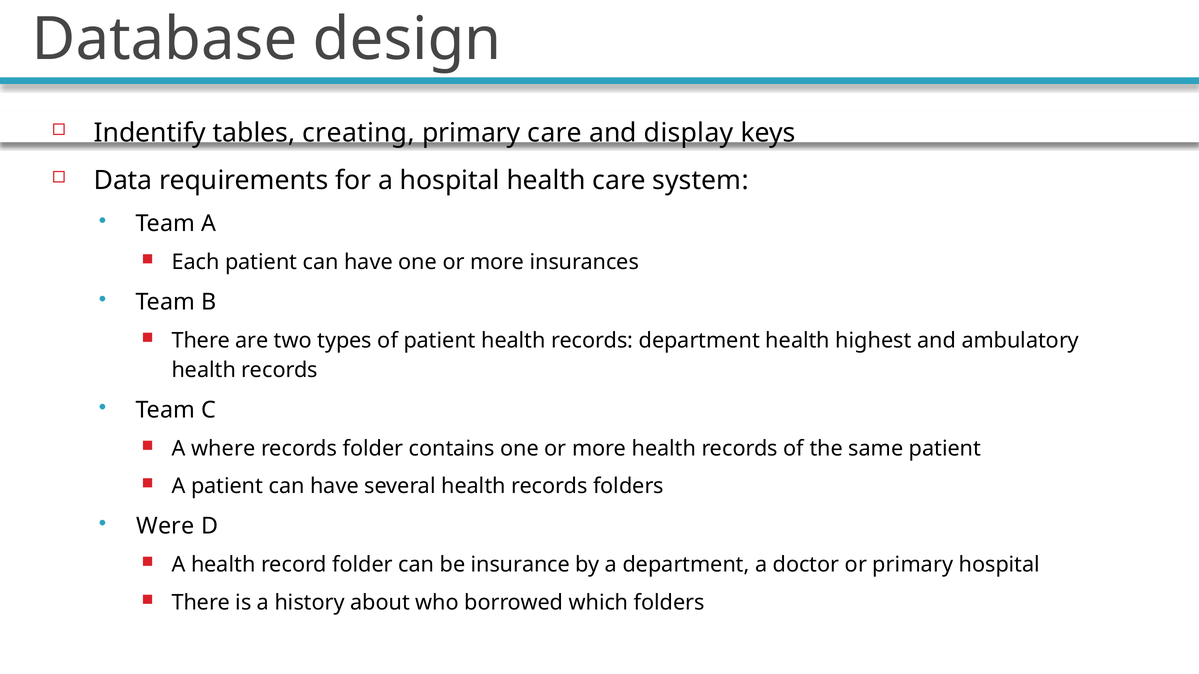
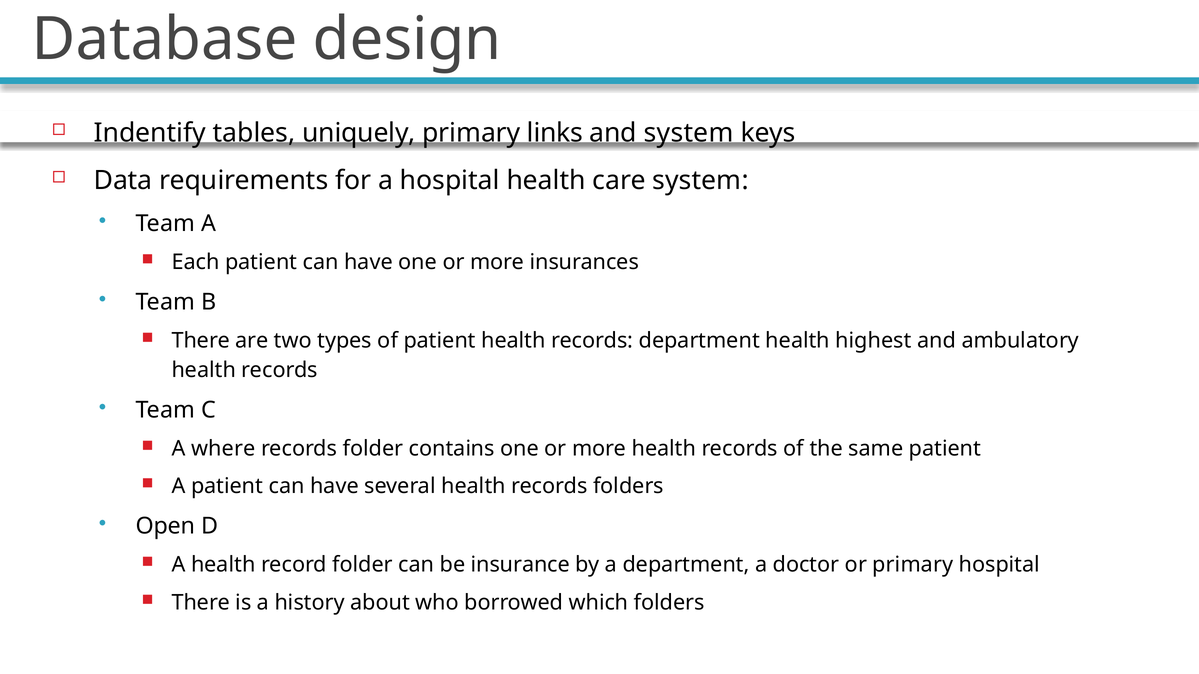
creating: creating -> uniquely
primary care: care -> links
and display: display -> system
Were: Were -> Open
